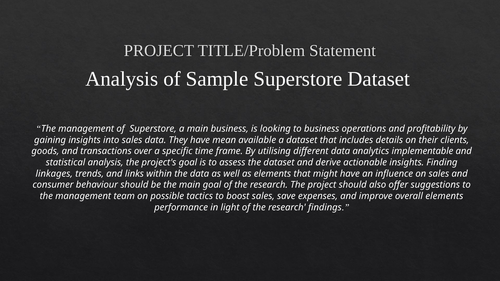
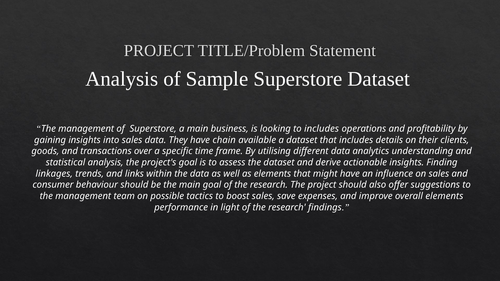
to business: business -> includes
mean: mean -> chain
implementable: implementable -> understanding
